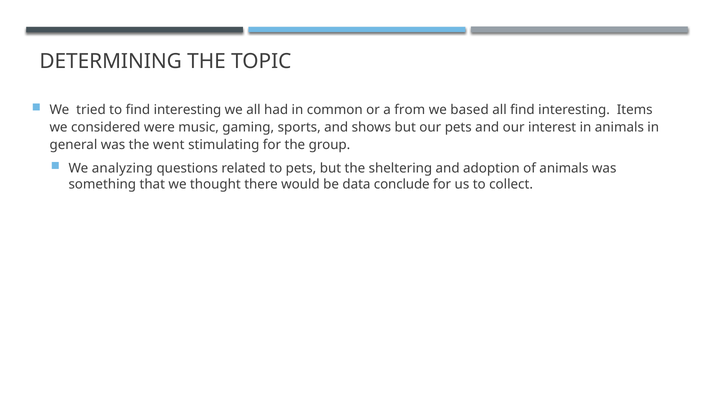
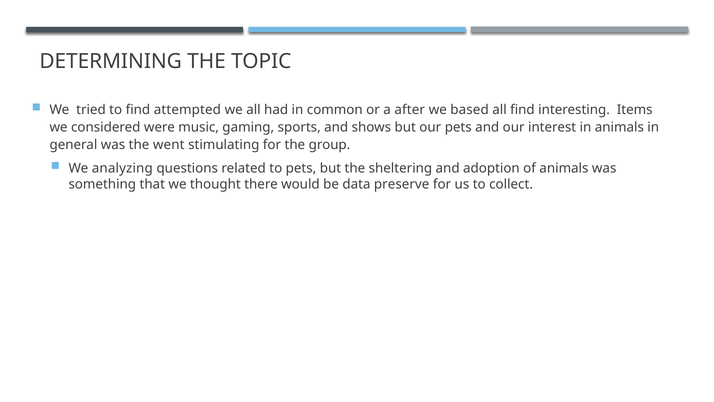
to find interesting: interesting -> attempted
from: from -> after
conclude: conclude -> preserve
